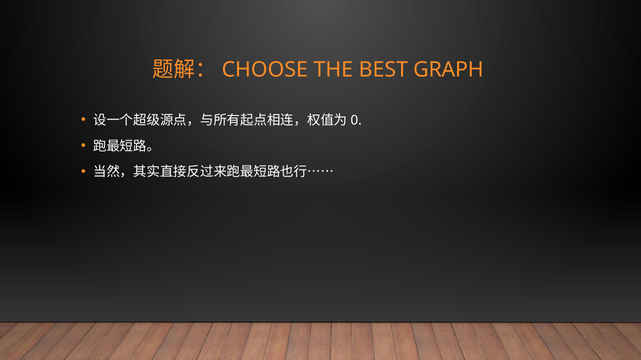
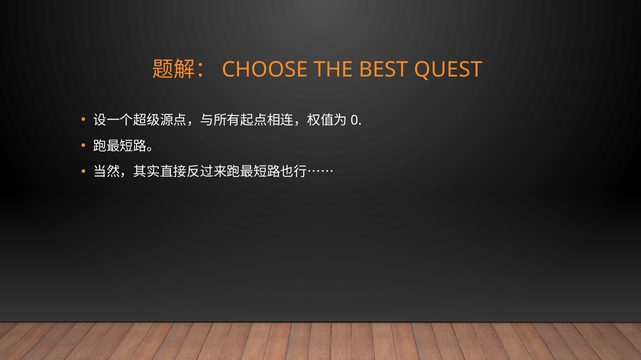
GRAPH: GRAPH -> QUEST
